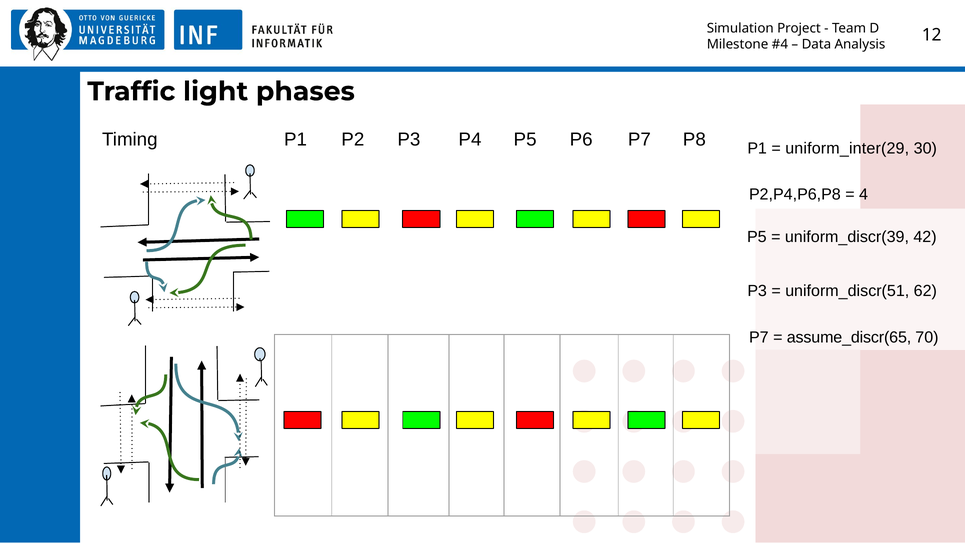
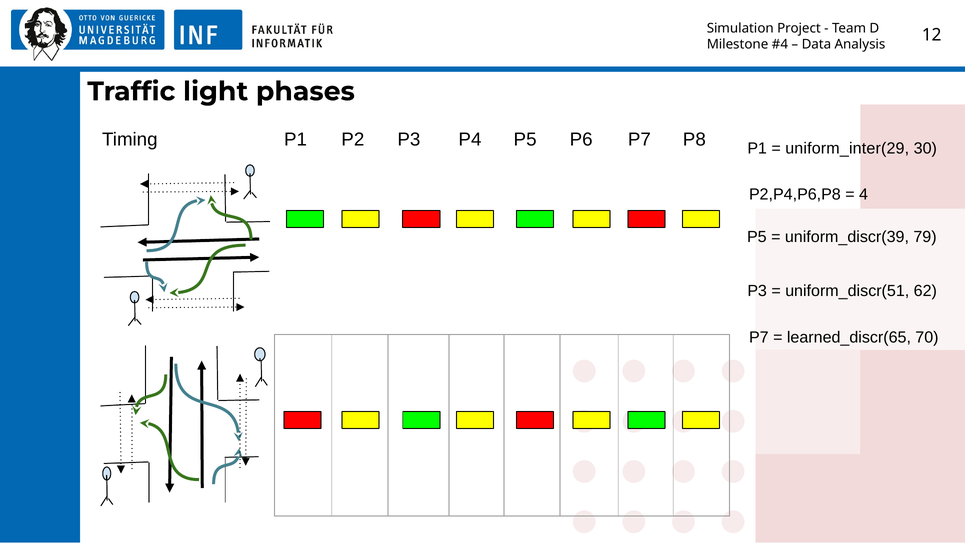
42: 42 -> 79
assume_discr(65: assume_discr(65 -> learned_discr(65
